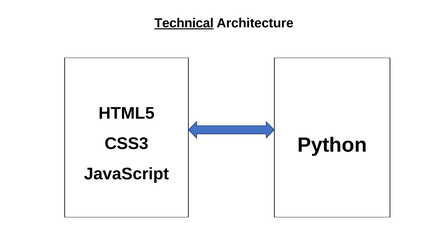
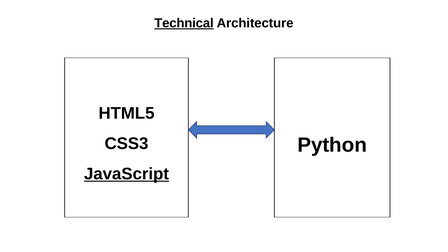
JavaScript underline: none -> present
